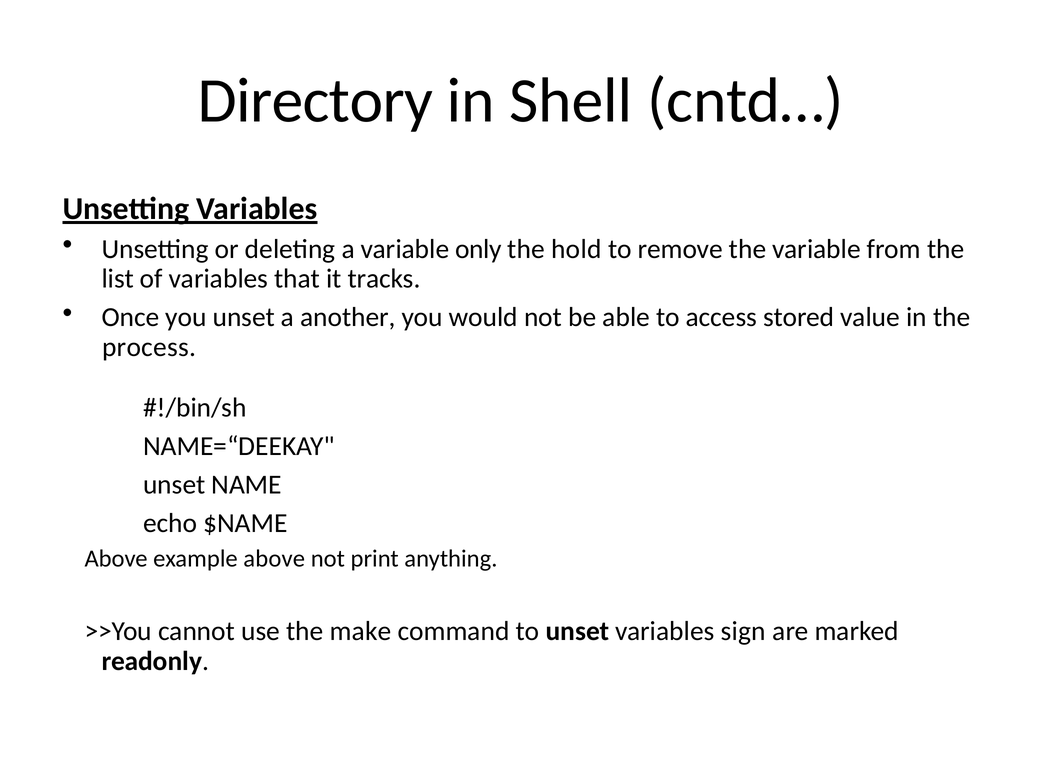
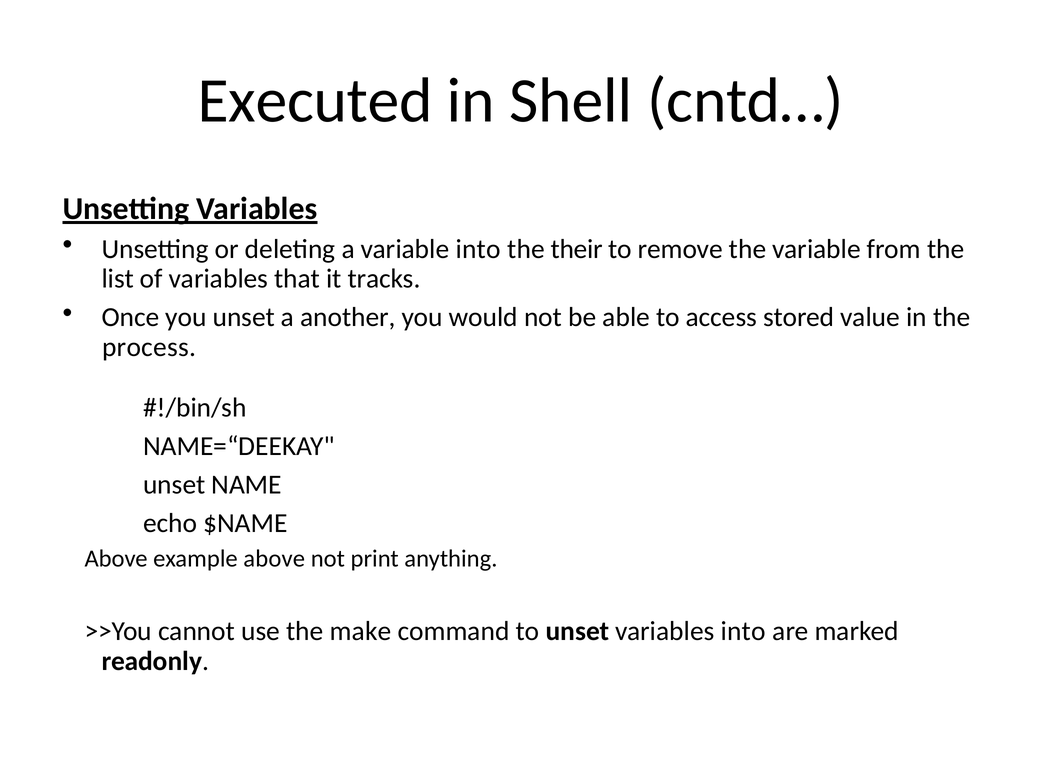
Directory: Directory -> Executed
variable only: only -> into
hold: hold -> their
variables sign: sign -> into
